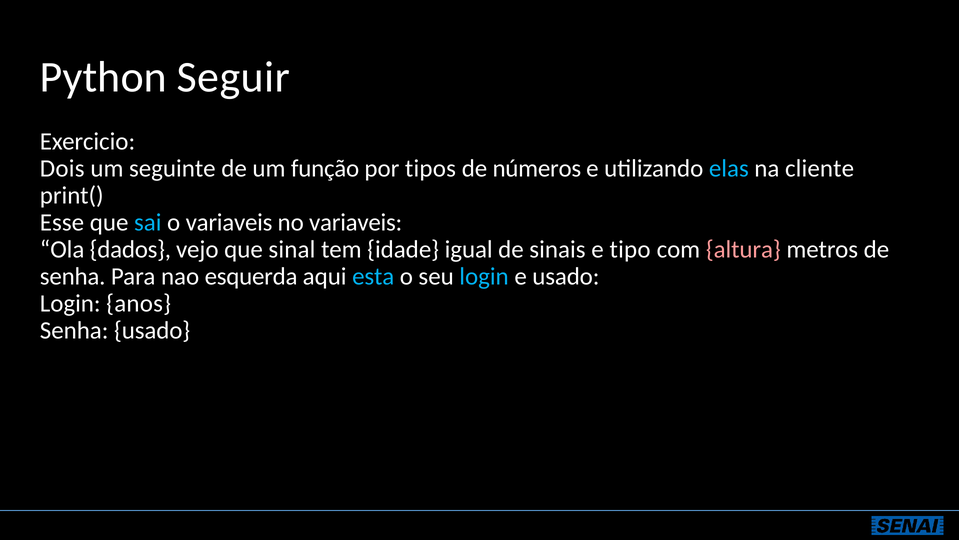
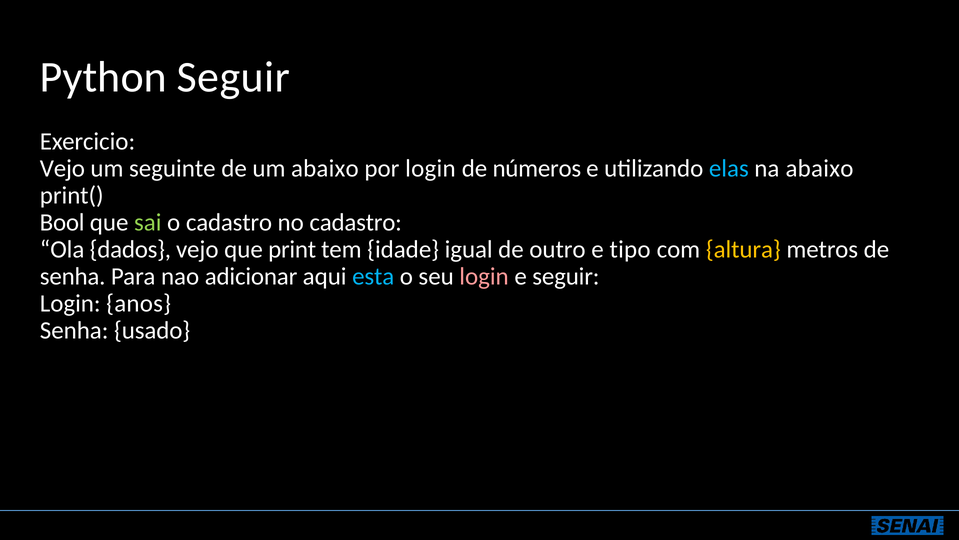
Dois at (62, 168): Dois -> Vejo
um função: função -> abaixo
por tipos: tipos -> login
na cliente: cliente -> abaixo
Esse: Esse -> Bool
sai colour: light blue -> light green
o variaveis: variaveis -> cadastro
no variaveis: variaveis -> cadastro
sinal: sinal -> print
sinais: sinais -> outro
altura colour: pink -> yellow
esquerda: esquerda -> adicionar
login at (484, 276) colour: light blue -> pink
e usado: usado -> seguir
